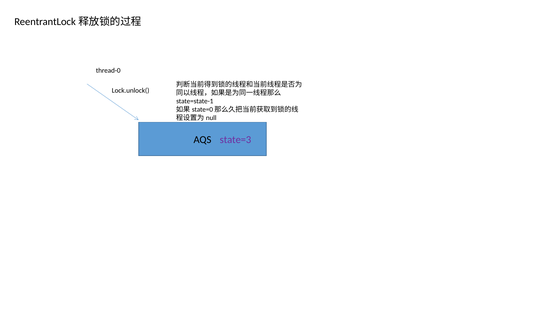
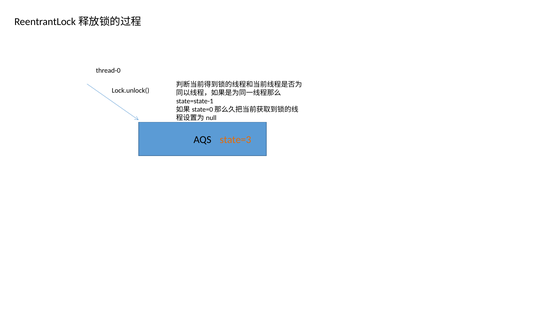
state=3 colour: purple -> orange
